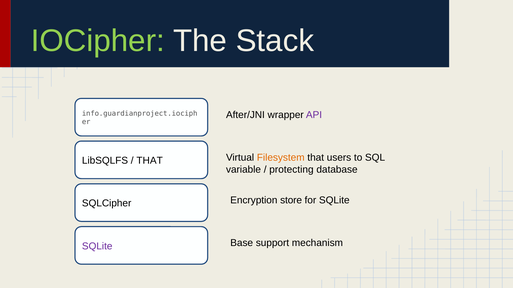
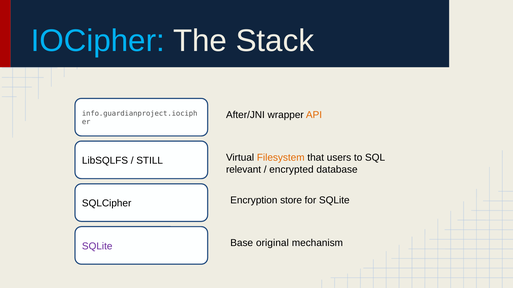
IOCipher colour: light green -> light blue
API colour: purple -> orange
THAT at (150, 161): THAT -> STILL
variable: variable -> relevant
protecting: protecting -> encrypted
support: support -> original
